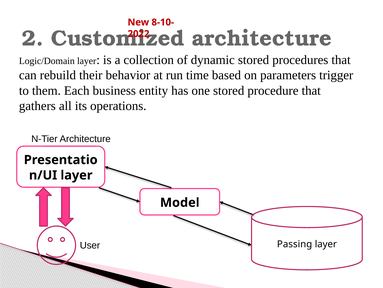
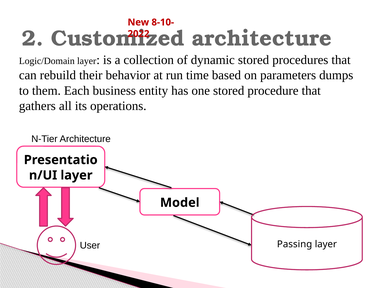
trigger: trigger -> dumps
